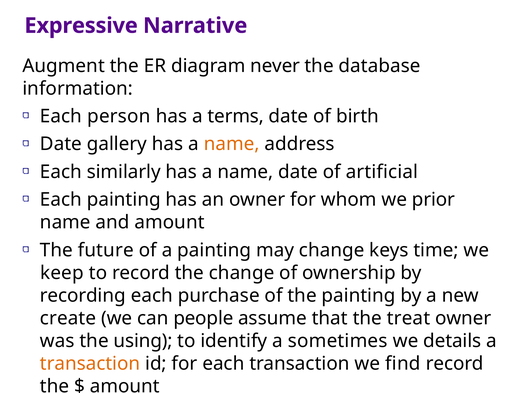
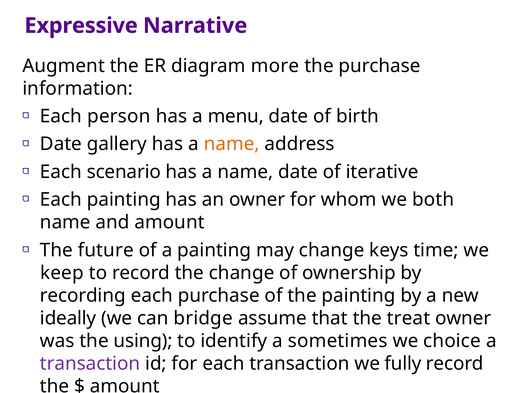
never: never -> more
the database: database -> purchase
terms: terms -> menu
similarly: similarly -> scenario
artificial: artificial -> iterative
prior: prior -> both
create: create -> ideally
people: people -> bridge
details: details -> choice
transaction at (90, 364) colour: orange -> purple
find: find -> fully
